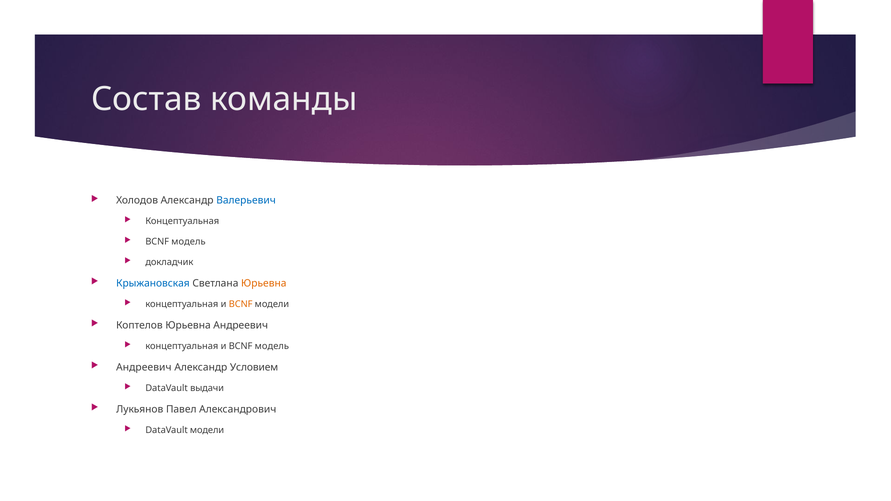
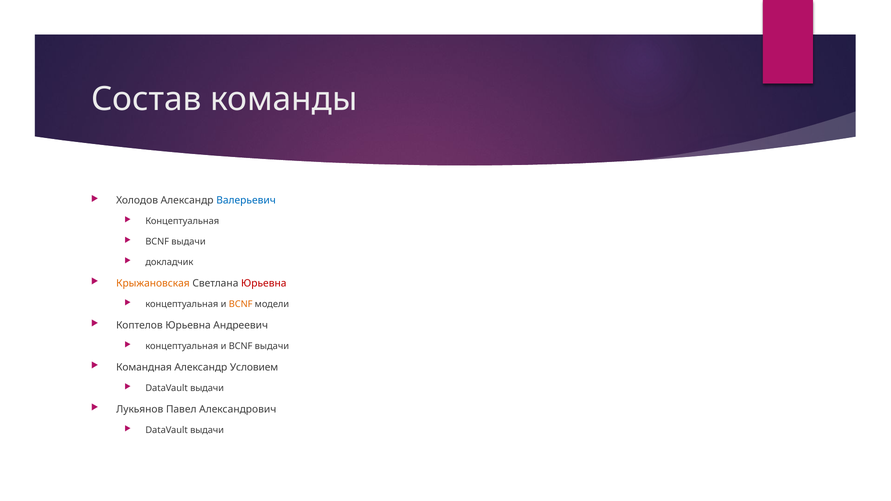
модель at (188, 242): модель -> выдачи
Крыжановская colour: blue -> orange
Юрьевна at (264, 283) colour: orange -> red
и BCNF модель: модель -> выдачи
Андреевич at (144, 367): Андреевич -> Командная
модели at (207, 430): модели -> выдачи
